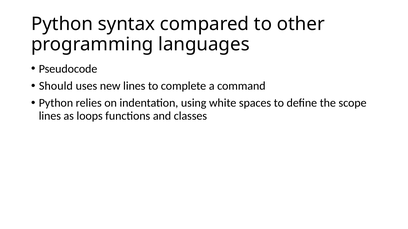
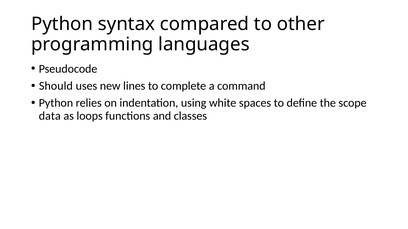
lines at (50, 116): lines -> data
